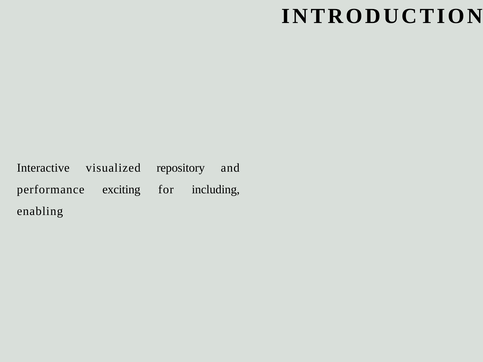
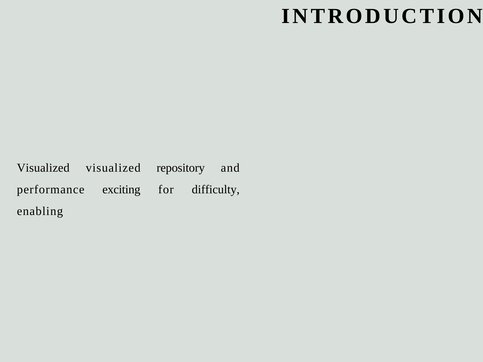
Interactive at (43, 168): Interactive -> Visualized
including: including -> difficulty
